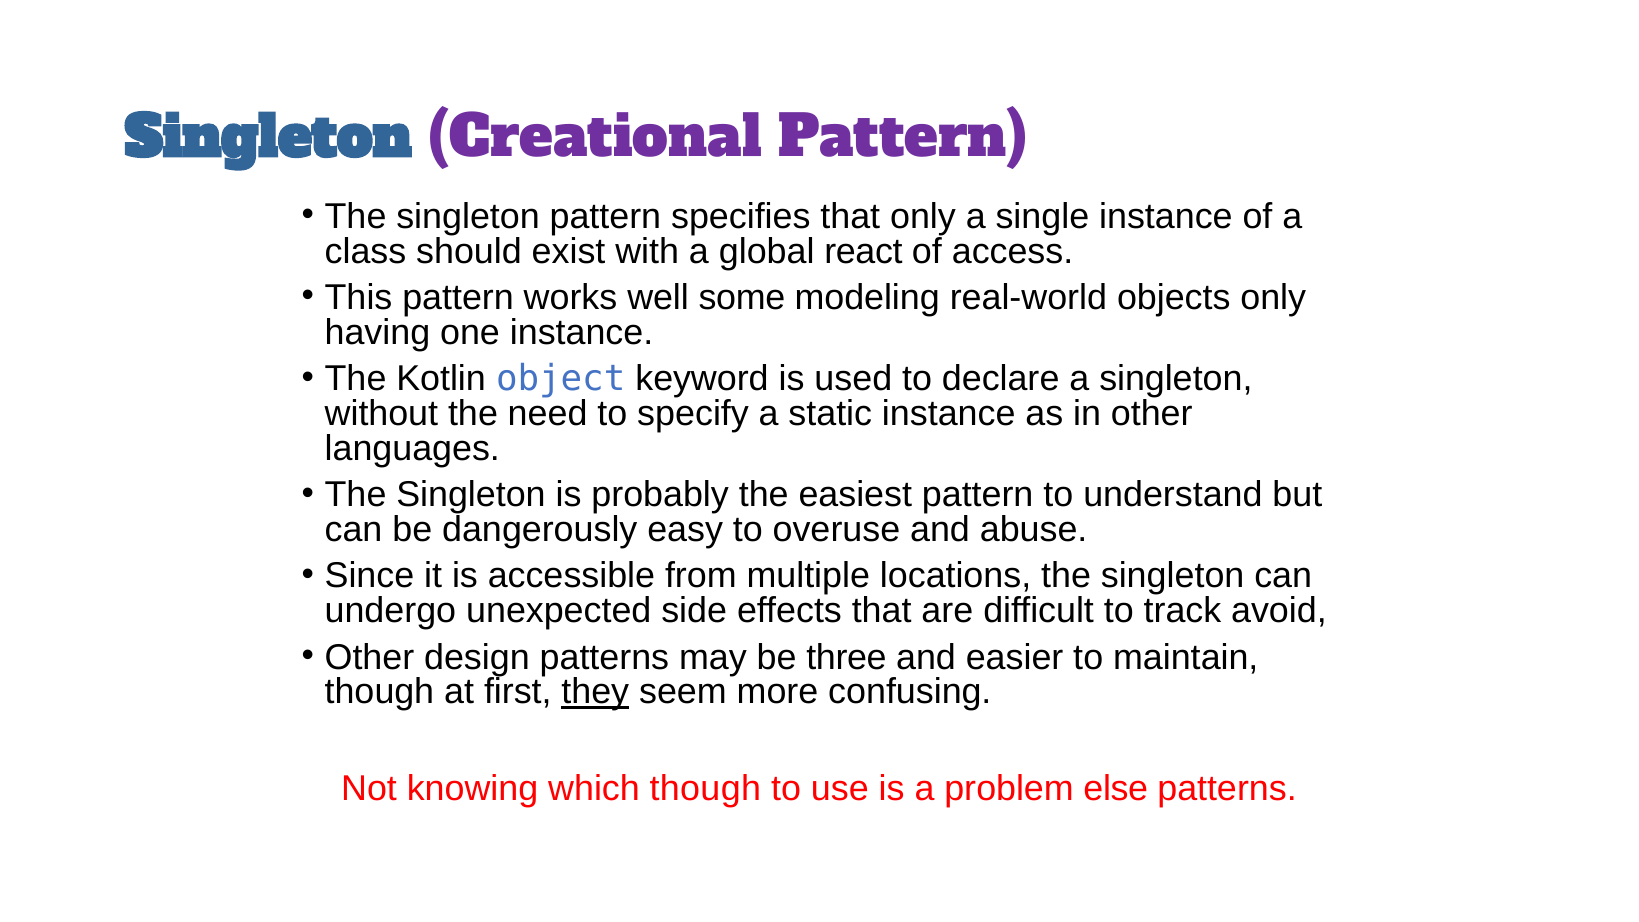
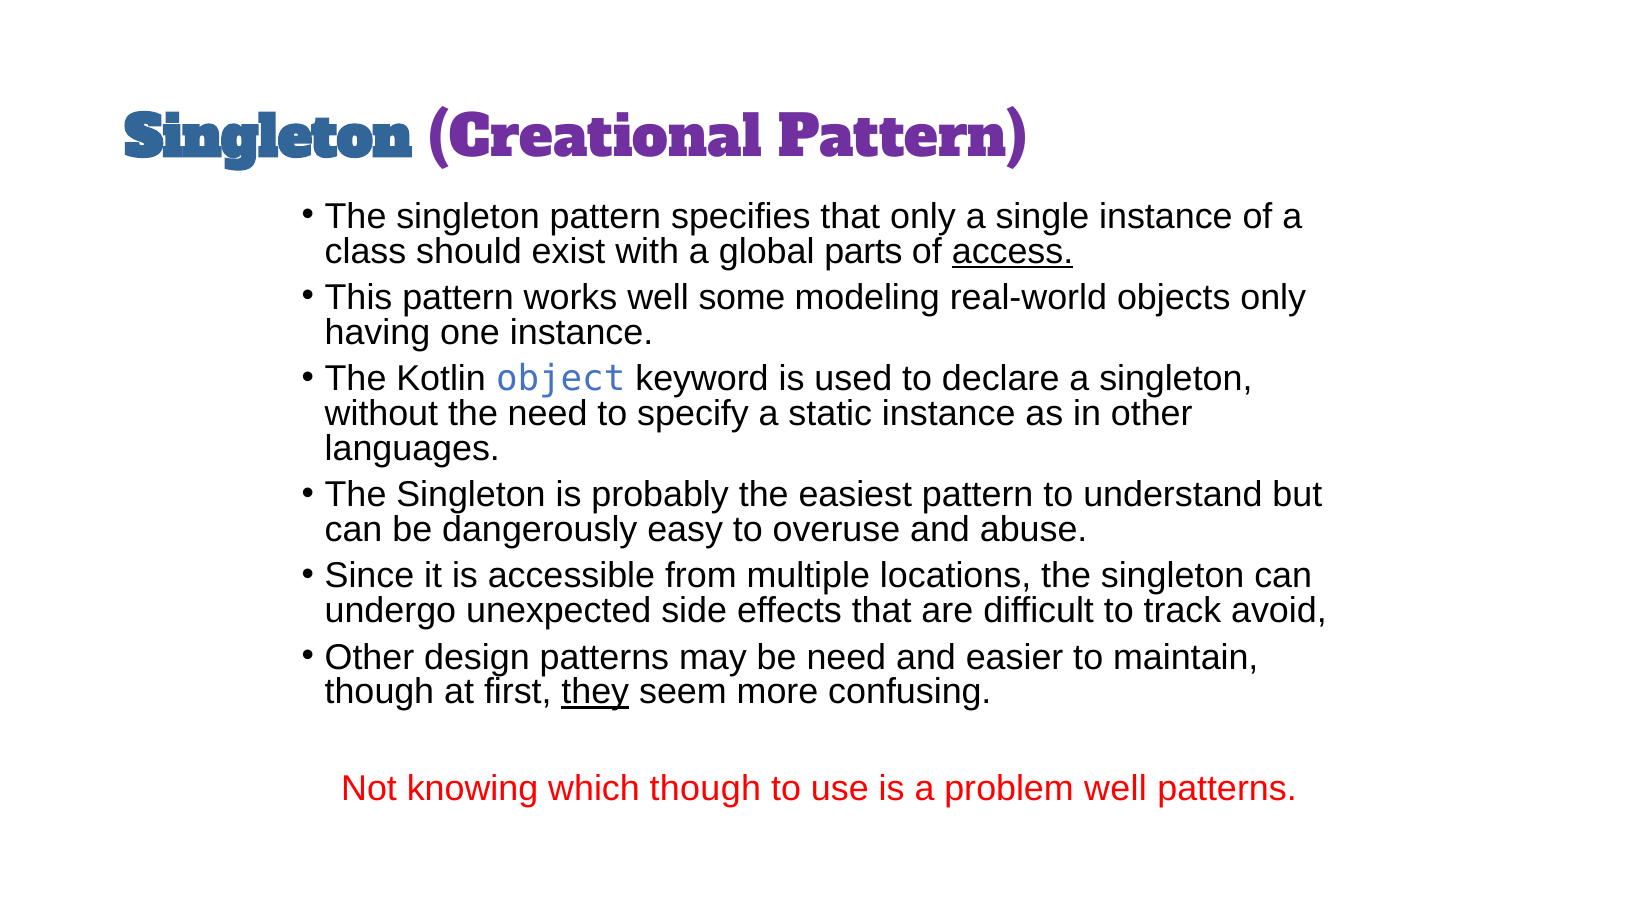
react: react -> parts
access underline: none -> present
be three: three -> need
problem else: else -> well
